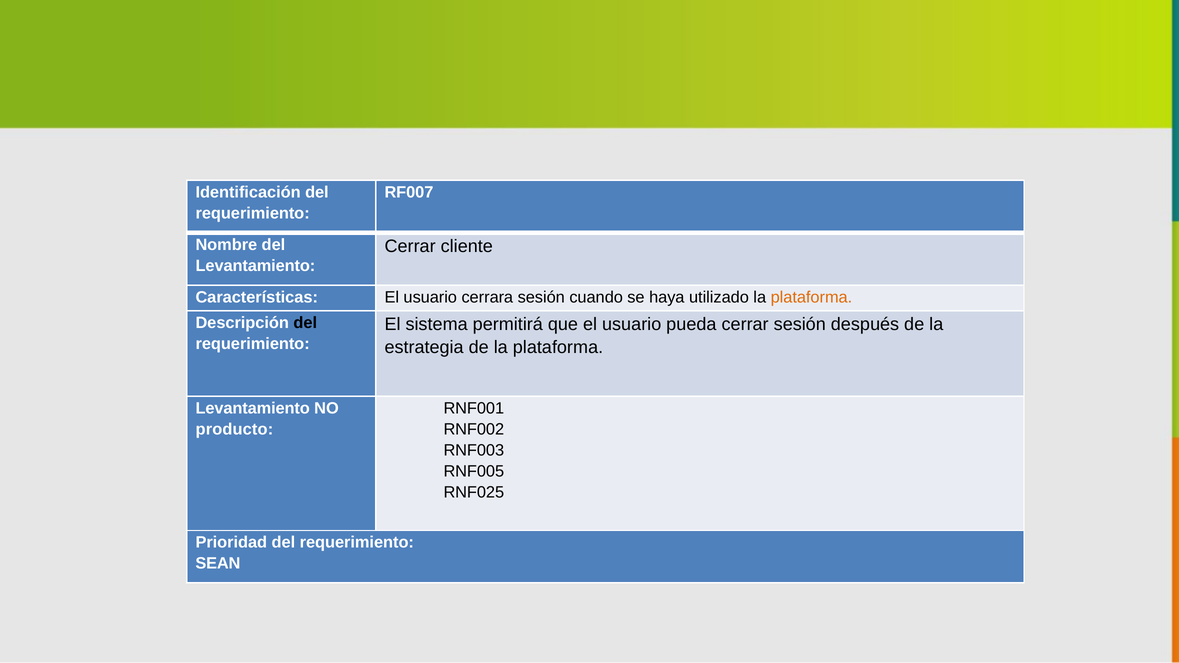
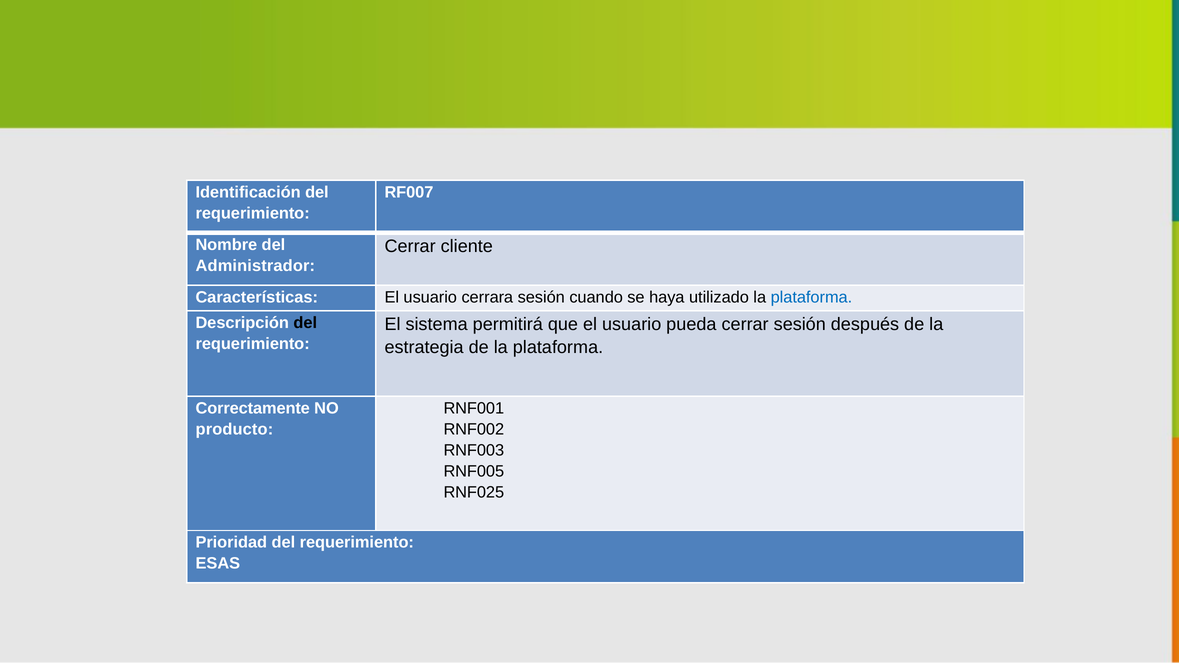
Levantamiento at (255, 266): Levantamiento -> Administrador
plataforma at (811, 298) colour: orange -> blue
Levantamiento at (253, 408): Levantamiento -> Correctamente
SEAN: SEAN -> ESAS
